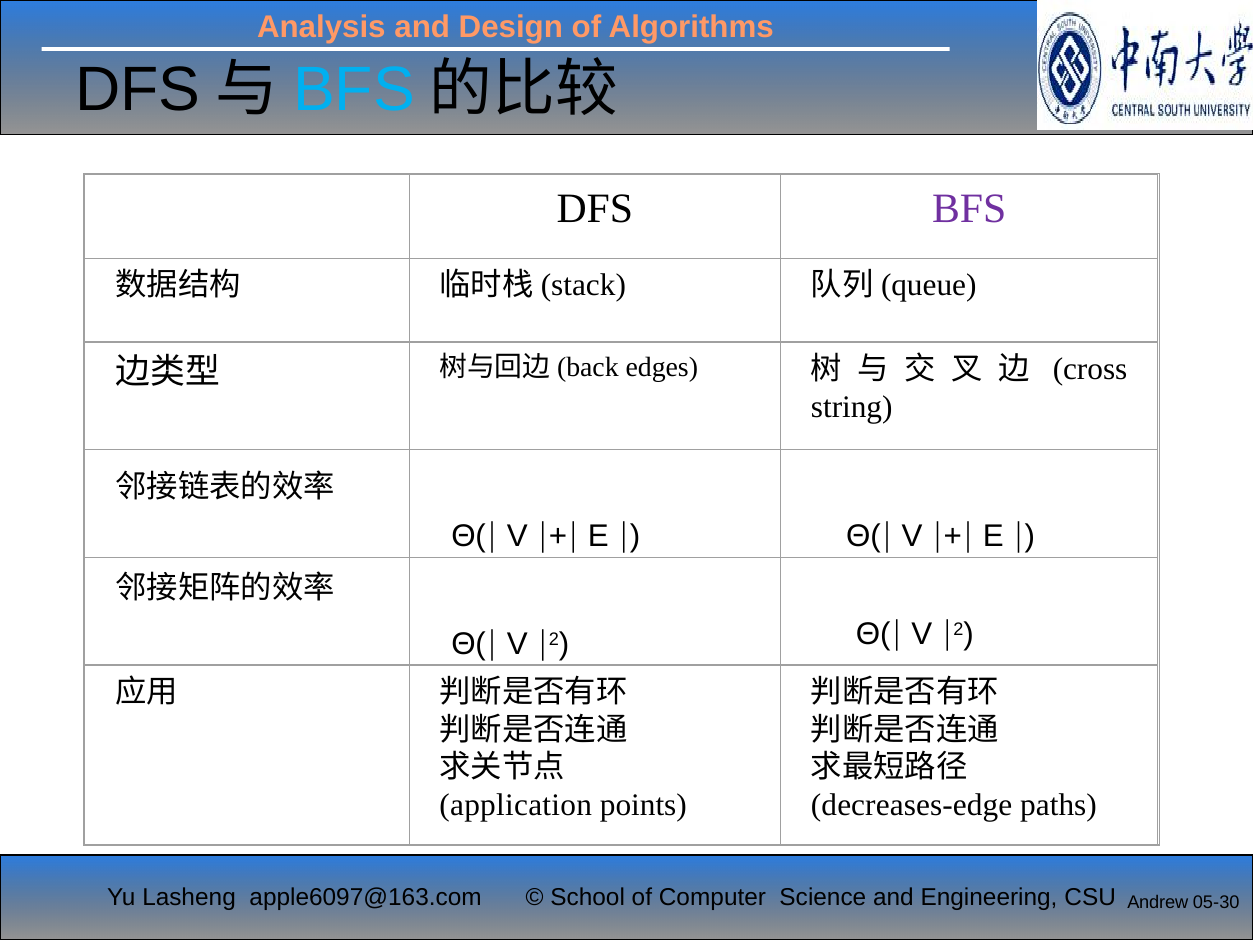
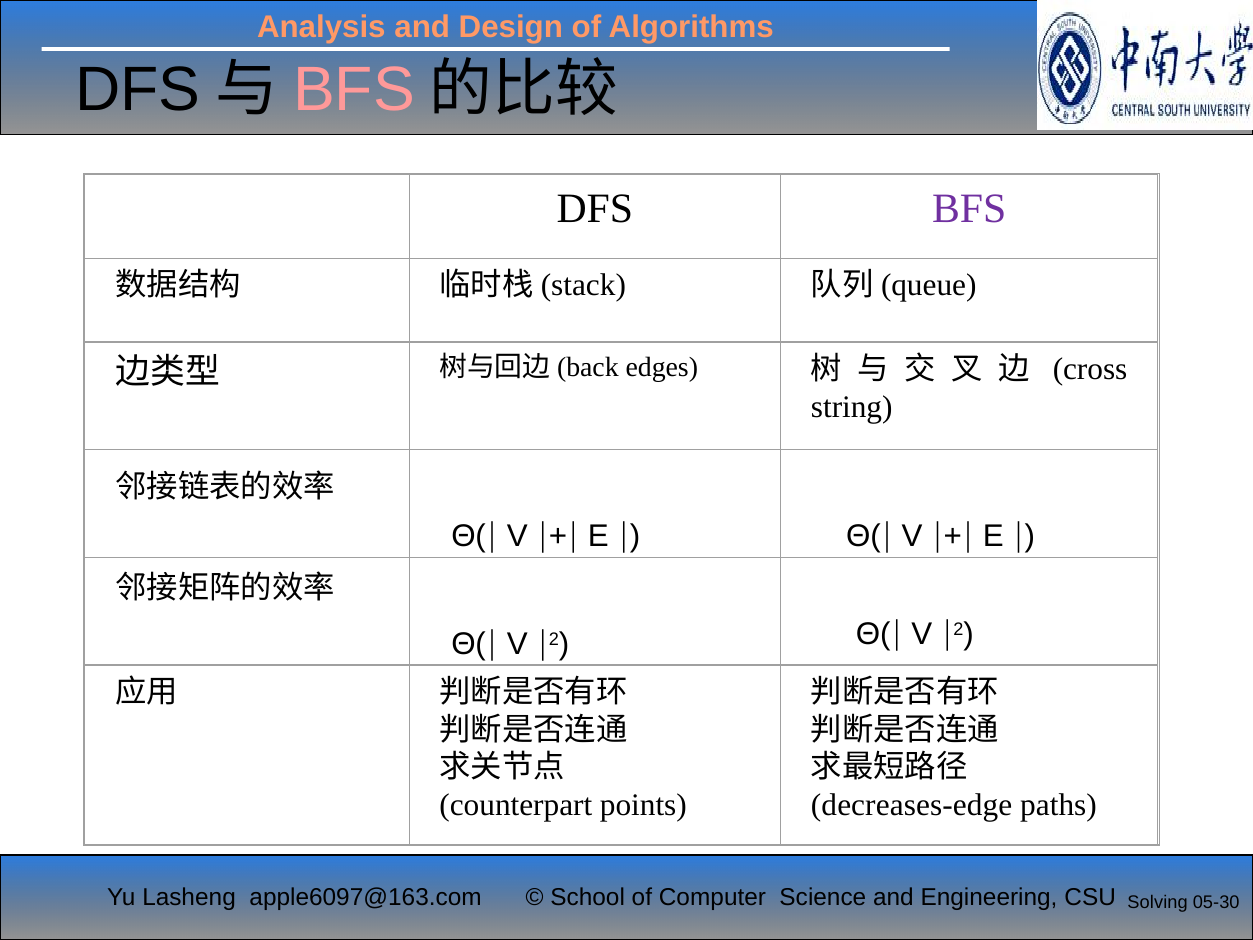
BFS at (354, 89) colour: light blue -> pink
application: application -> counterpart
Andrew: Andrew -> Solving
